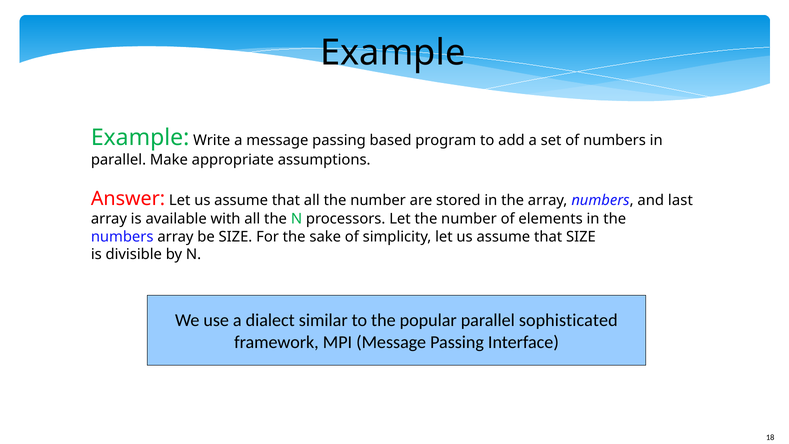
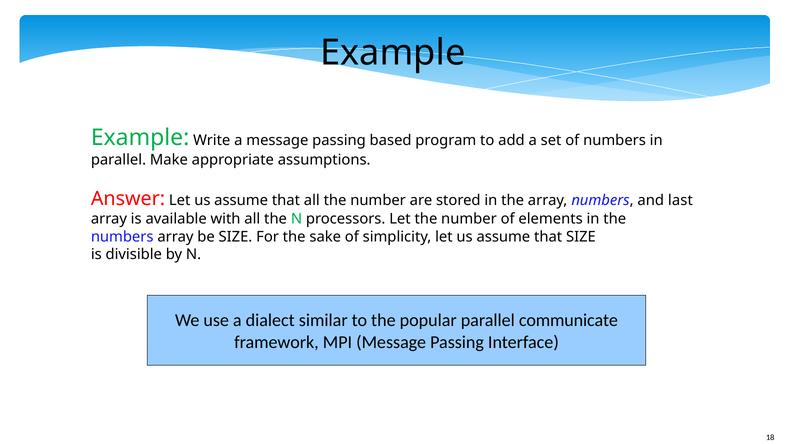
sophisticated: sophisticated -> communicate
